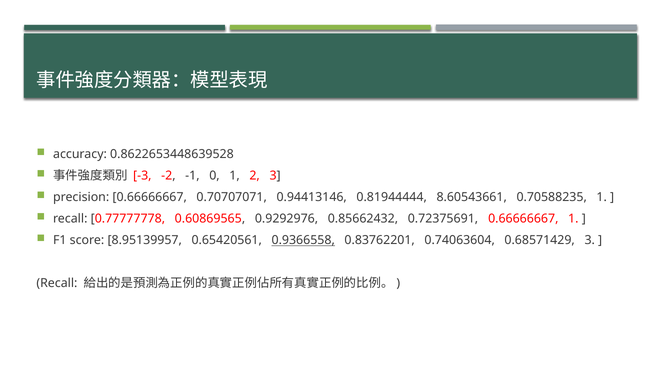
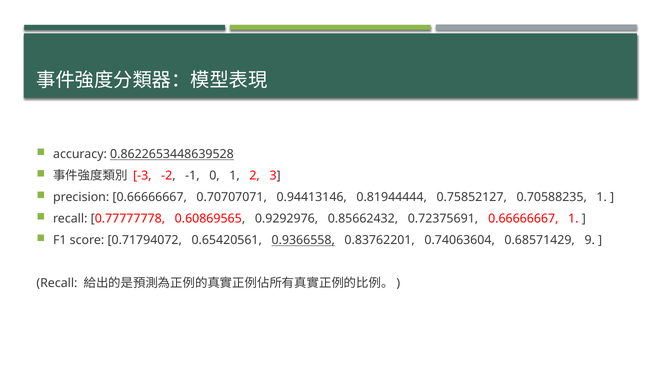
0.8622653448639528 underline: none -> present
8.60543661: 8.60543661 -> 0.75852127
8.95139957: 8.95139957 -> 0.71794072
0.68571429 3: 3 -> 9
